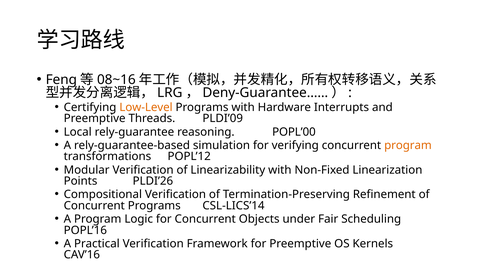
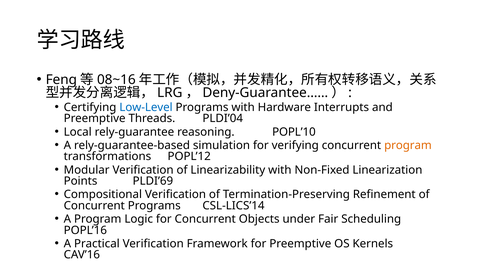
Low-Level colour: orange -> blue
PLDI’09: PLDI’09 -> PLDI’04
POPL’00: POPL’00 -> POPL’10
PLDI’26: PLDI’26 -> PLDI’69
